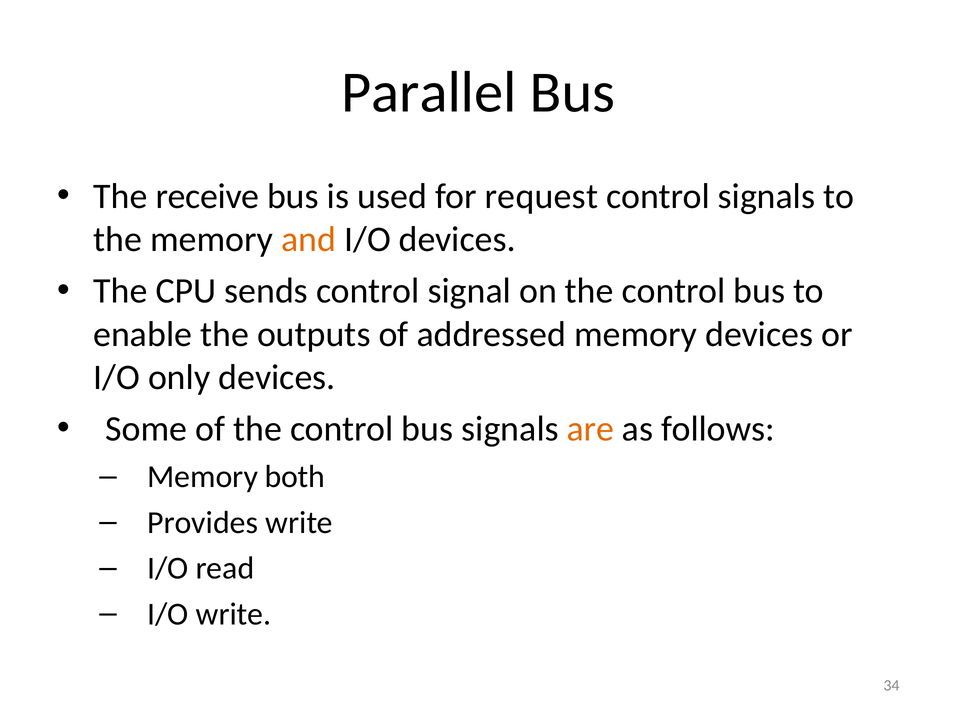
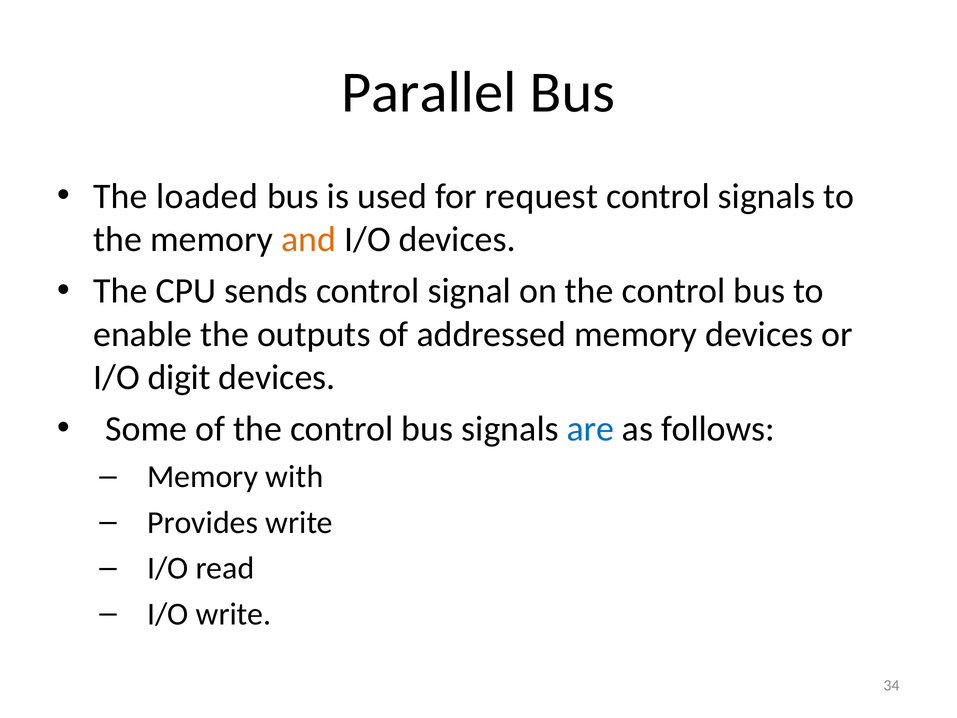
receive: receive -> loaded
only: only -> digit
are colour: orange -> blue
both: both -> with
